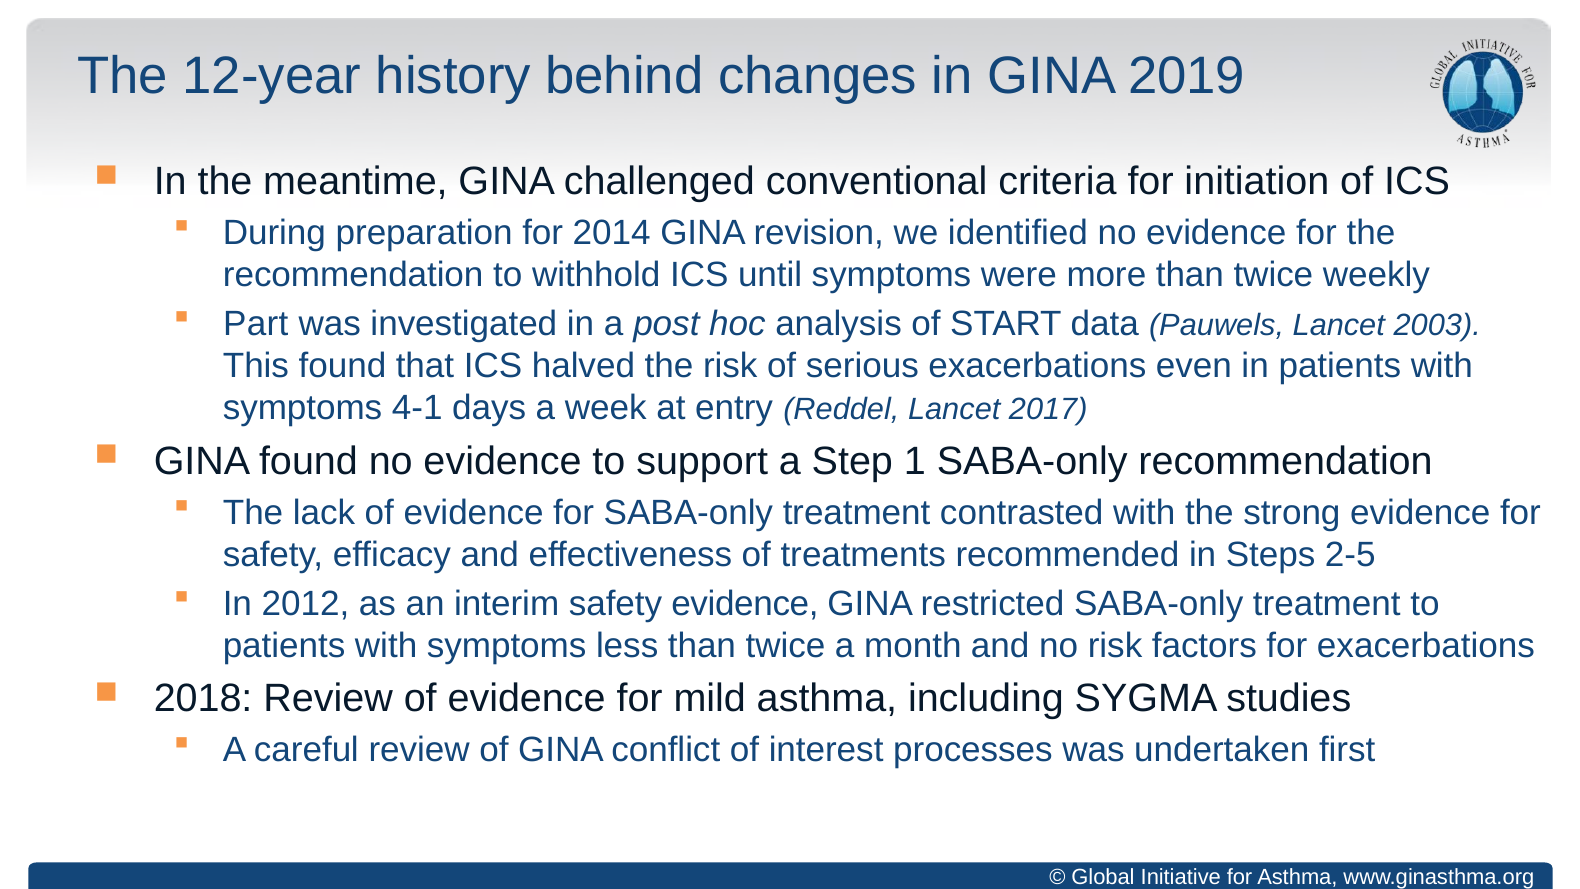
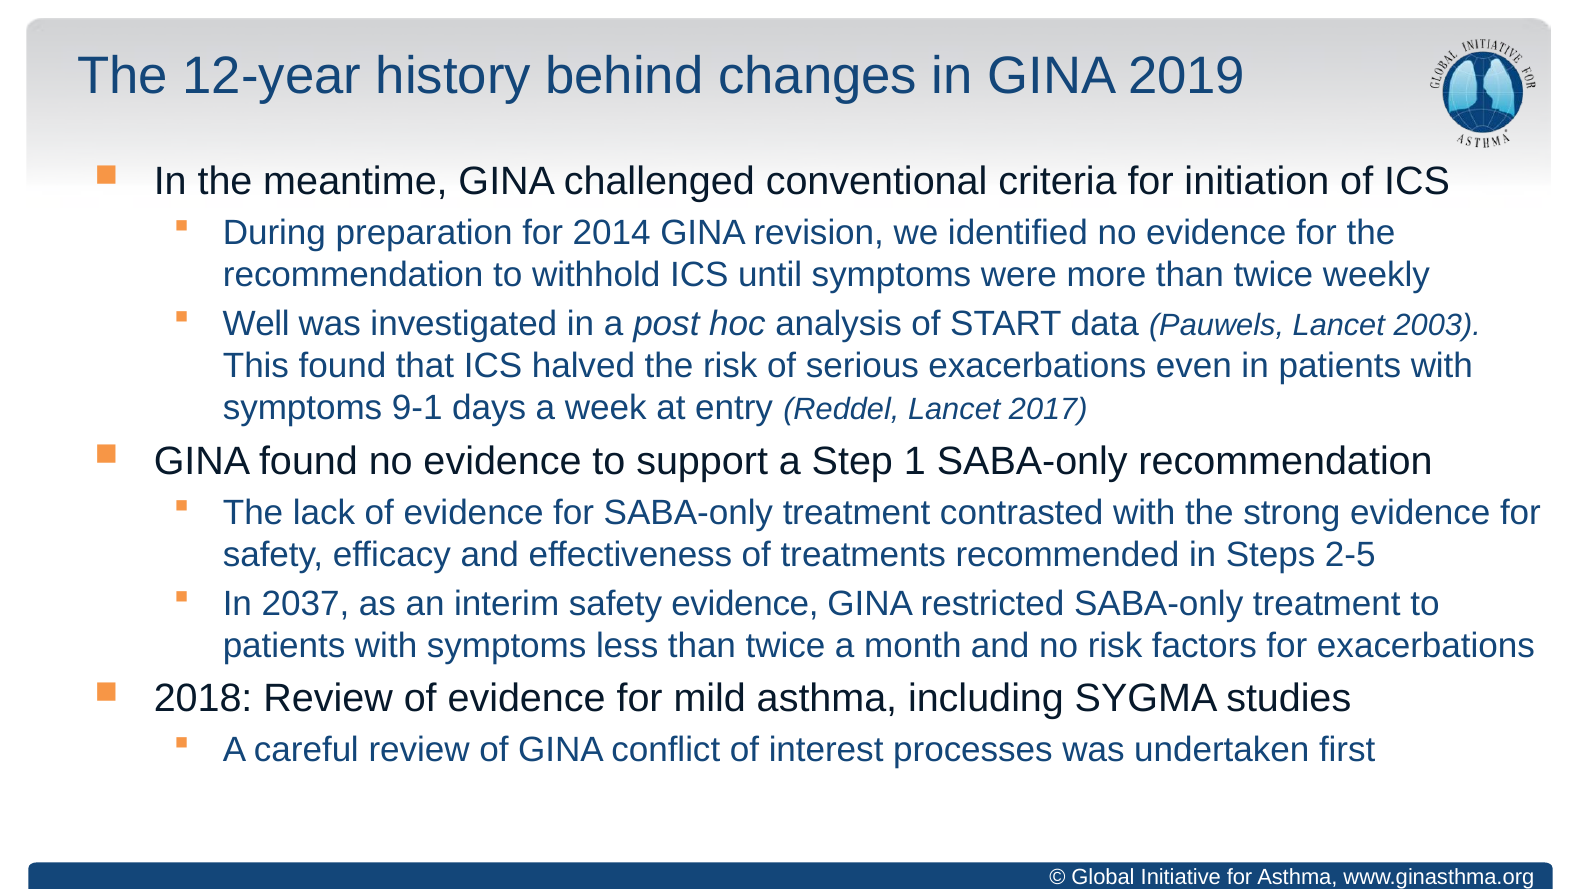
Part: Part -> Well
4-1: 4-1 -> 9-1
2012: 2012 -> 2037
